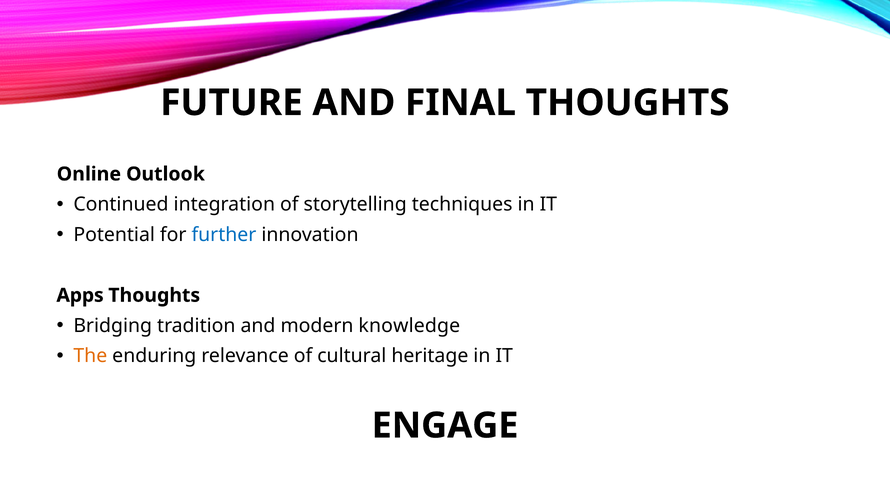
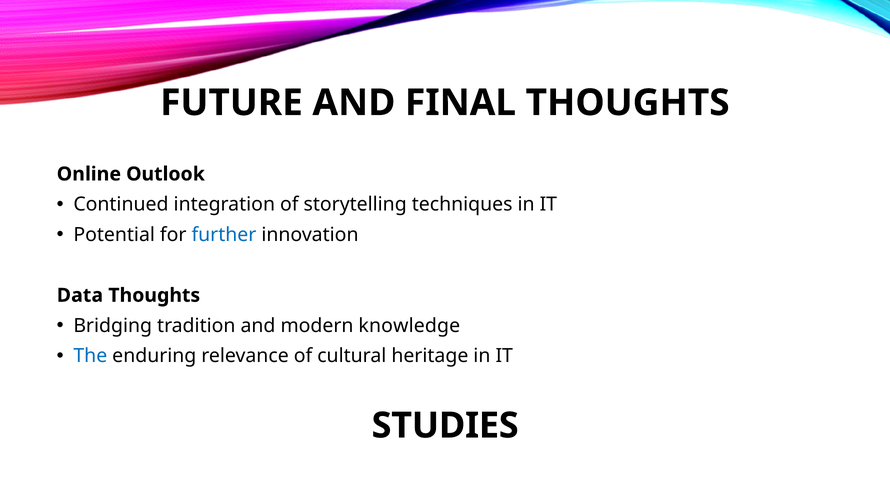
Apps: Apps -> Data
The colour: orange -> blue
ENGAGE: ENGAGE -> STUDIES
